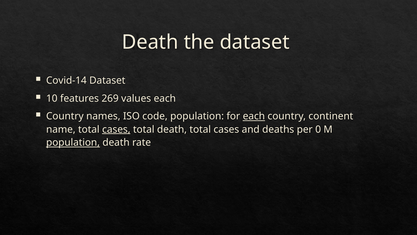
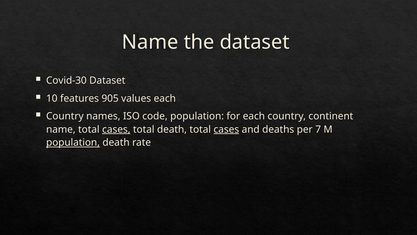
Death at (150, 42): Death -> Name
Covid-14: Covid-14 -> Covid-30
269: 269 -> 905
each at (254, 116) underline: present -> none
cases at (226, 129) underline: none -> present
0: 0 -> 7
